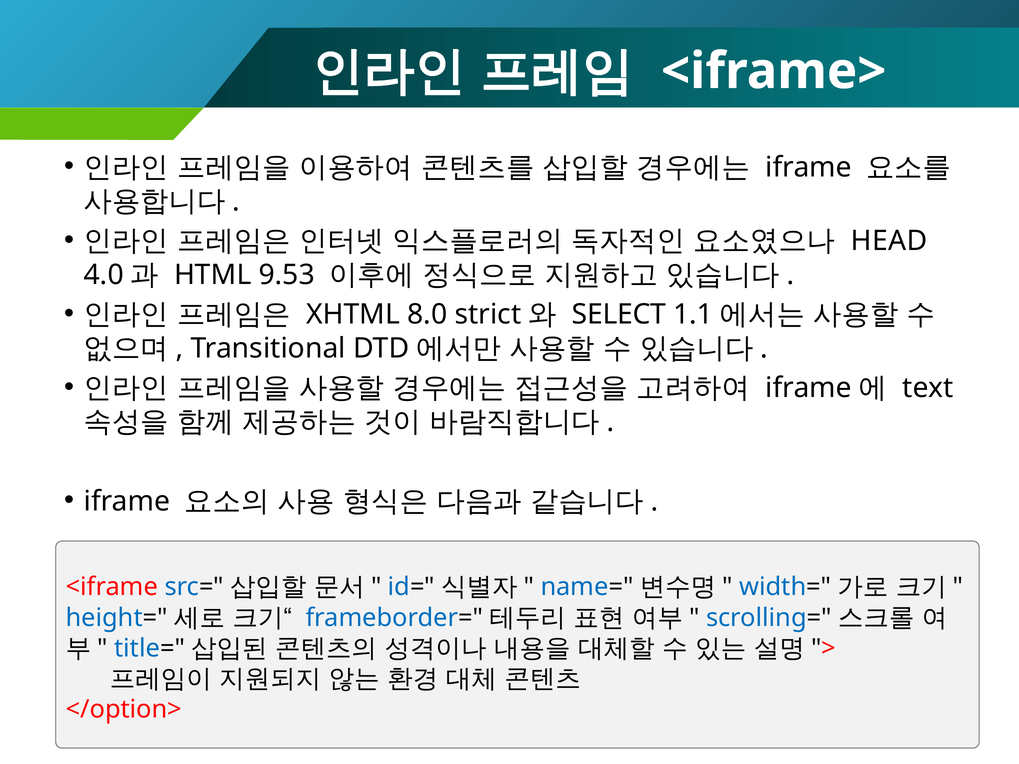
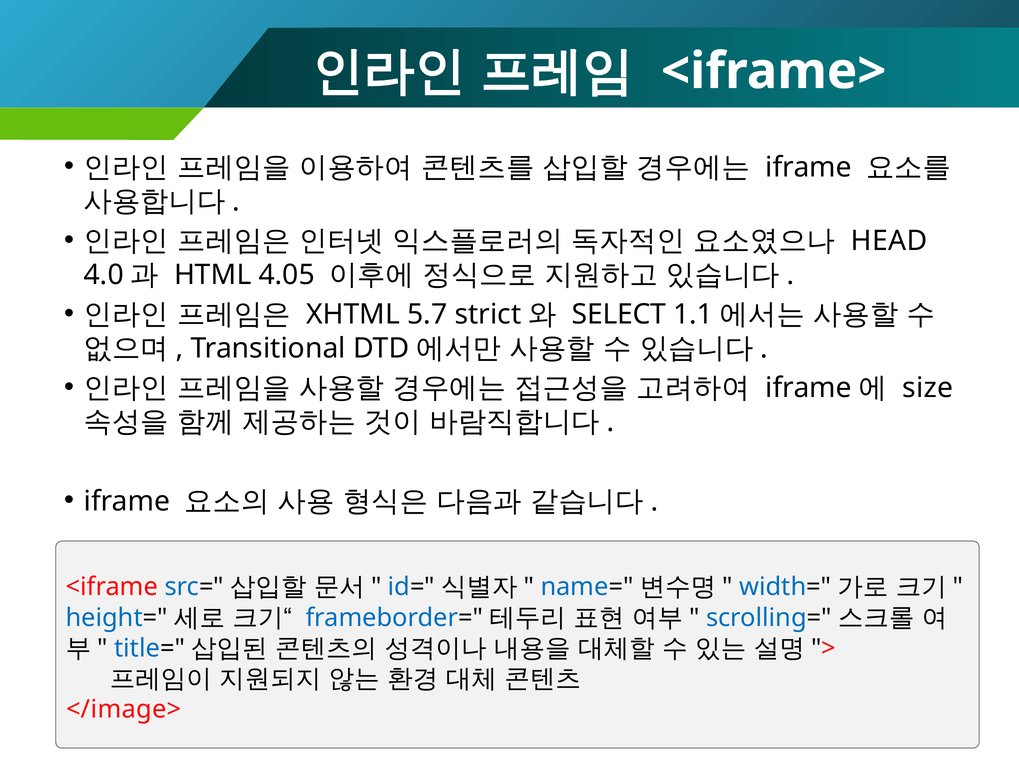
9.53: 9.53 -> 4.05
8.0: 8.0 -> 5.7
text: text -> size
</option>: </option> -> </image>
